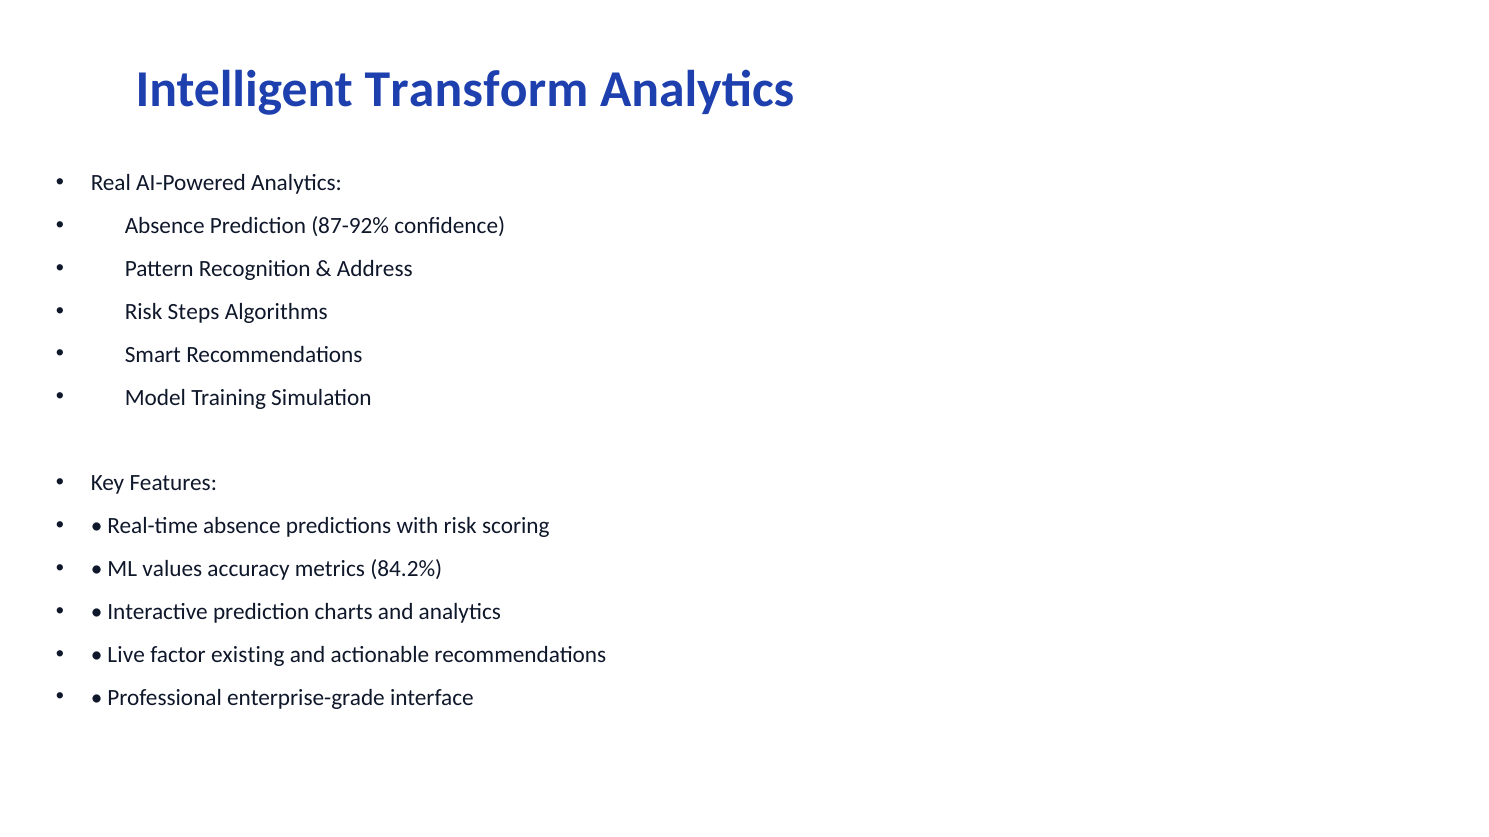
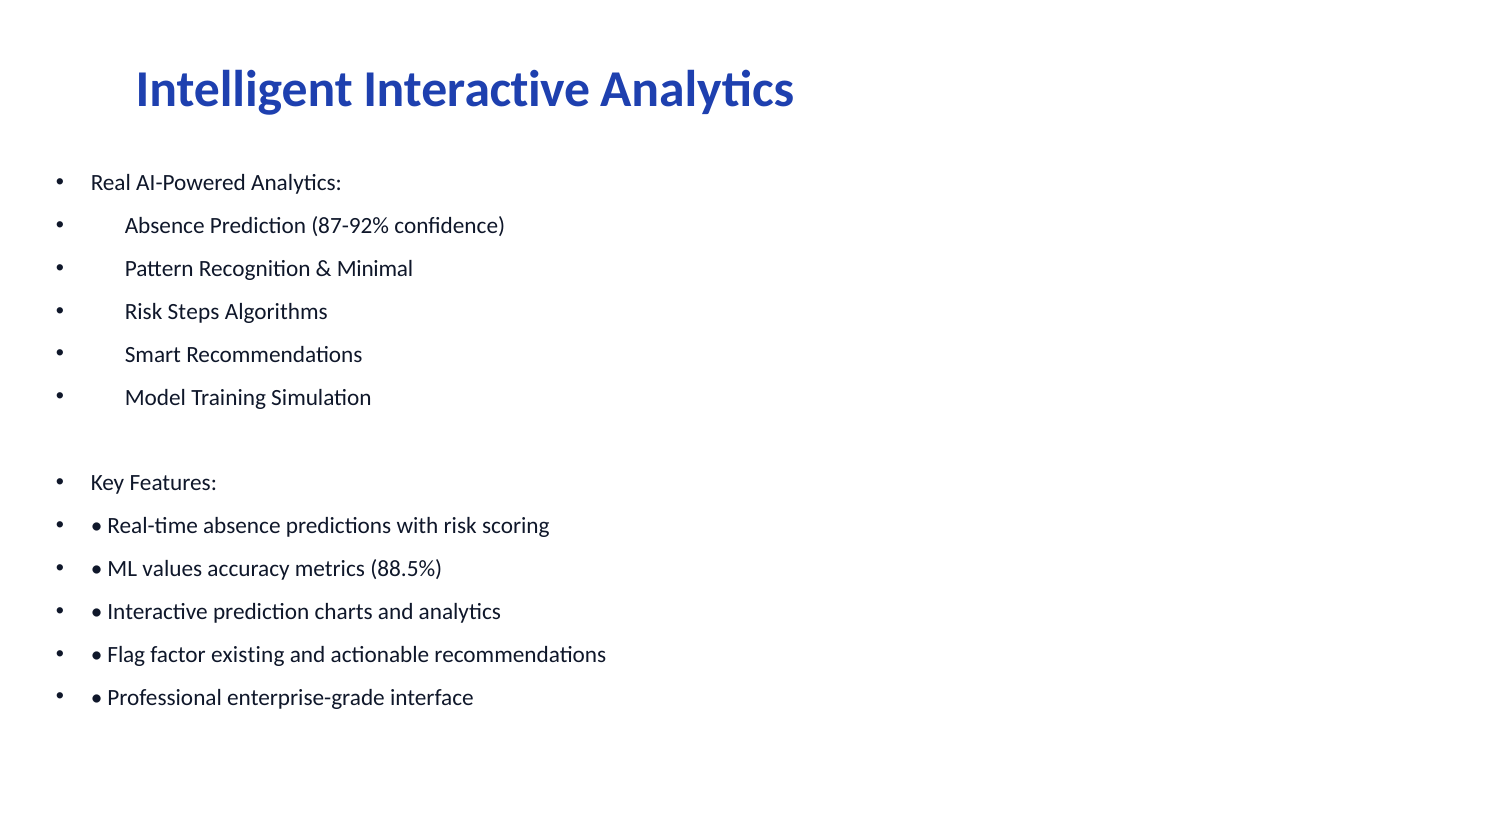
Intelligent Transform: Transform -> Interactive
Address: Address -> Minimal
84.2%: 84.2% -> 88.5%
Live: Live -> Flag
